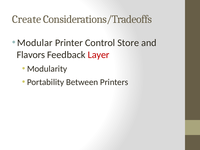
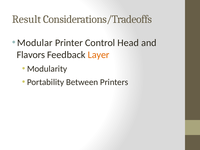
Create: Create -> Result
Store: Store -> Head
Layer colour: red -> orange
